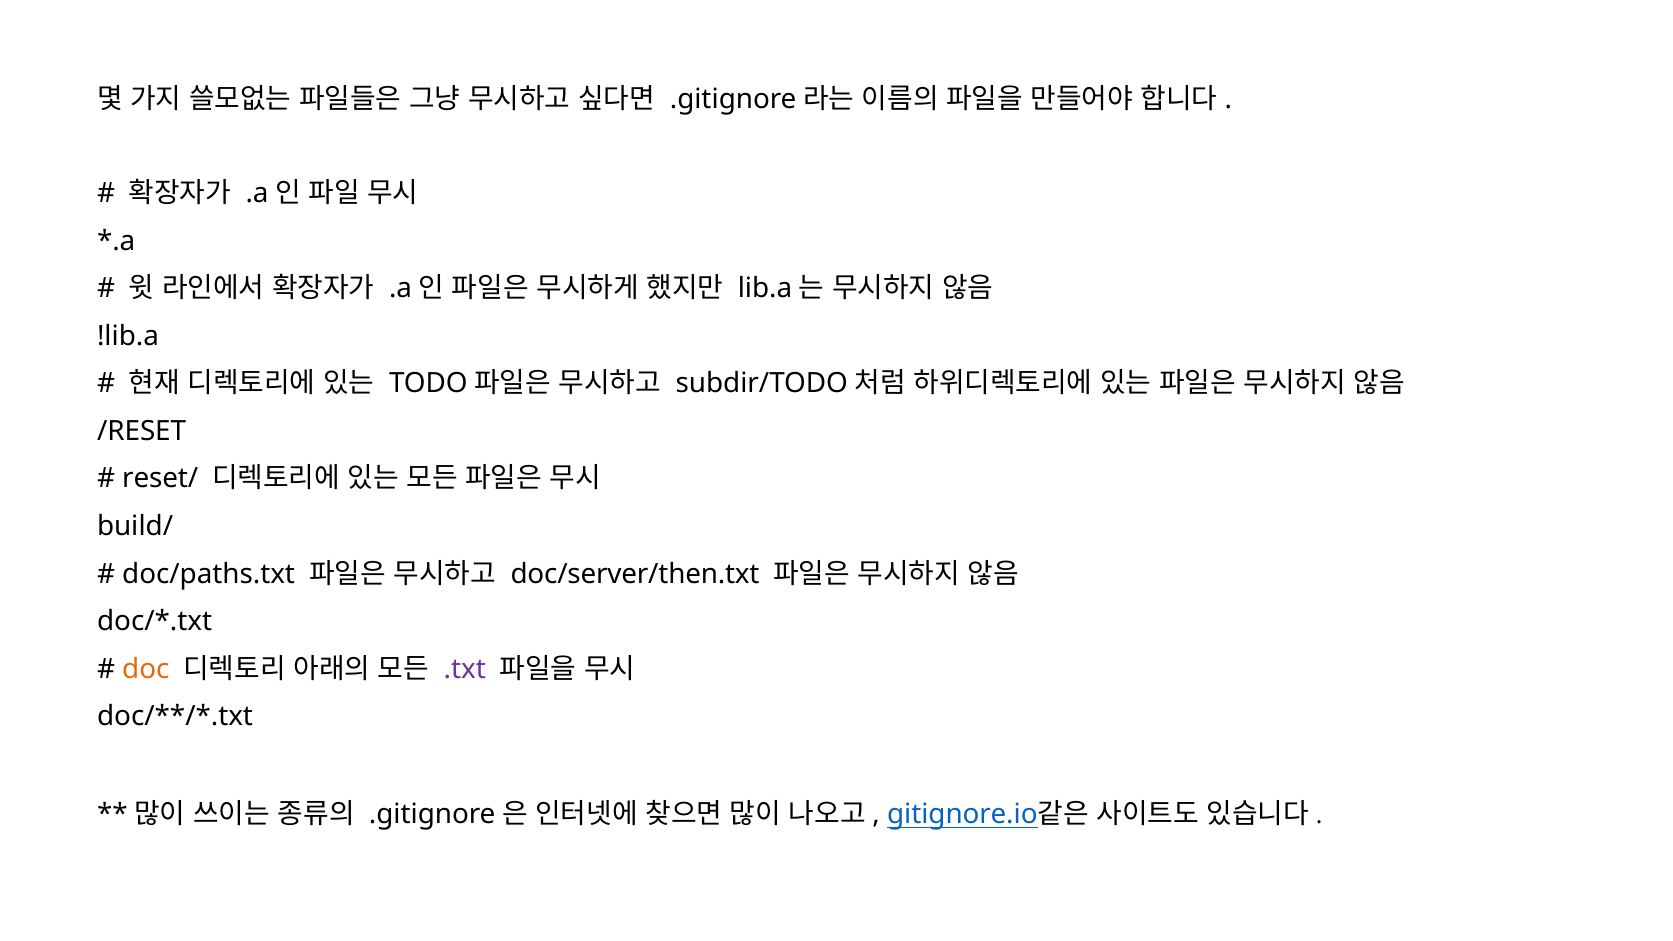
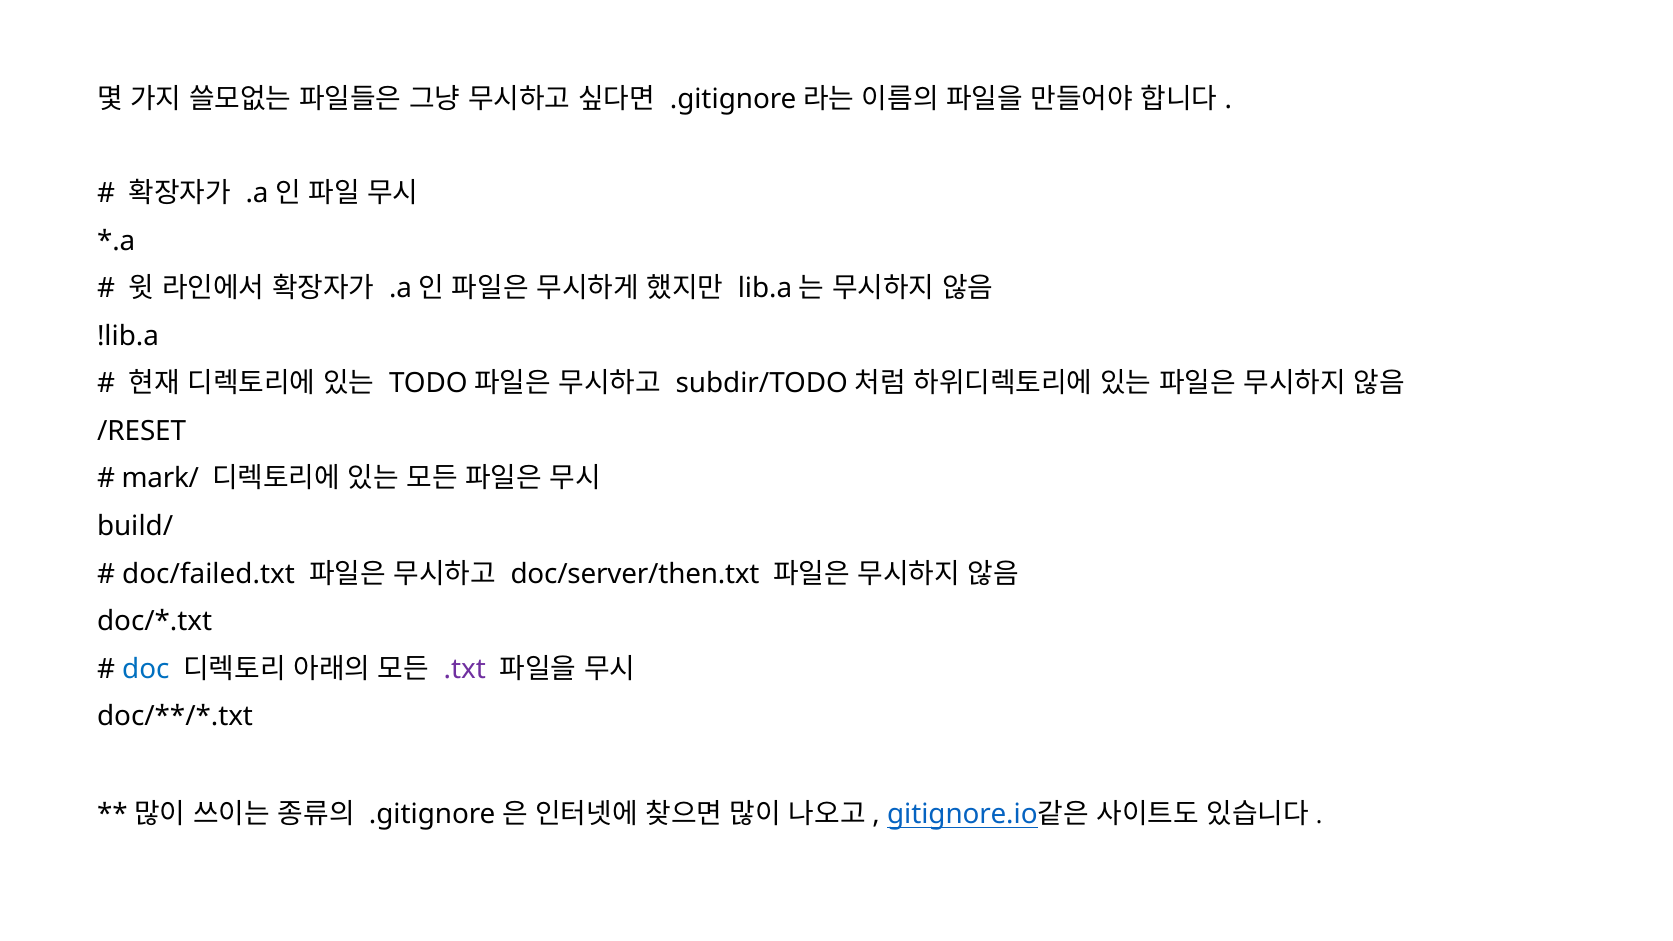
reset/: reset/ -> mark/
doc/paths.txt: doc/paths.txt -> doc/failed.txt
doc colour: orange -> blue
